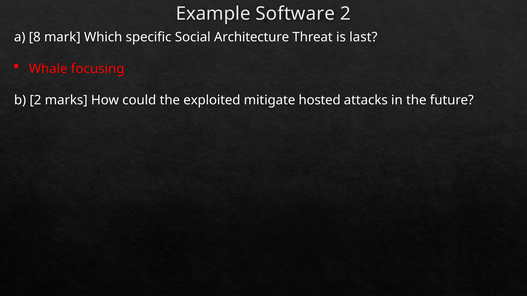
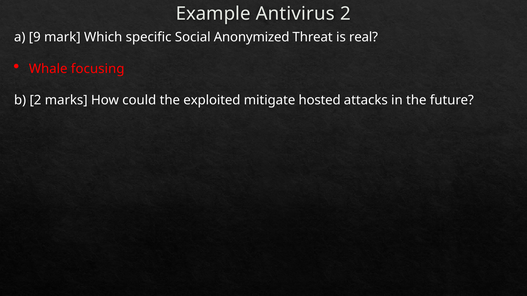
Software: Software -> Antivirus
8: 8 -> 9
Architecture: Architecture -> Anonymized
last: last -> real
